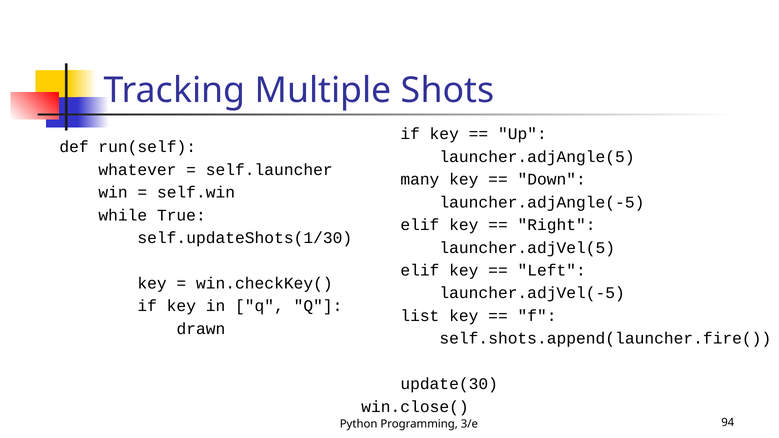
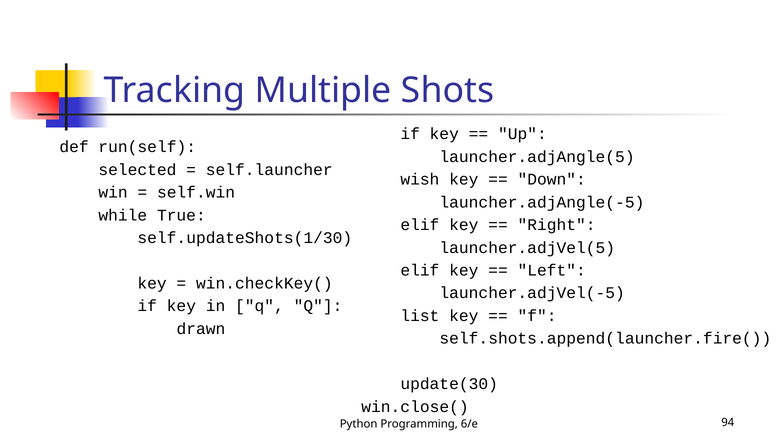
whatever: whatever -> selected
many: many -> wish
3/e: 3/e -> 6/e
